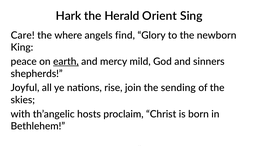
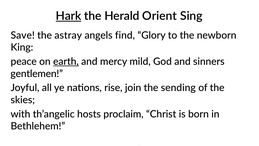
Hark at (69, 16) underline: none -> present
Care: Care -> Save
where: where -> astray
shepherds: shepherds -> gentlemen
